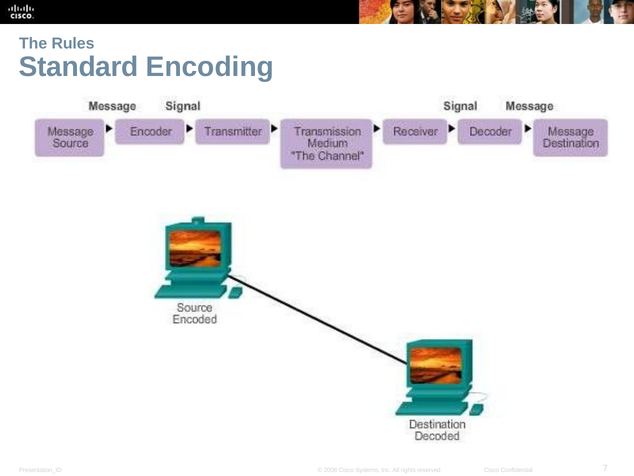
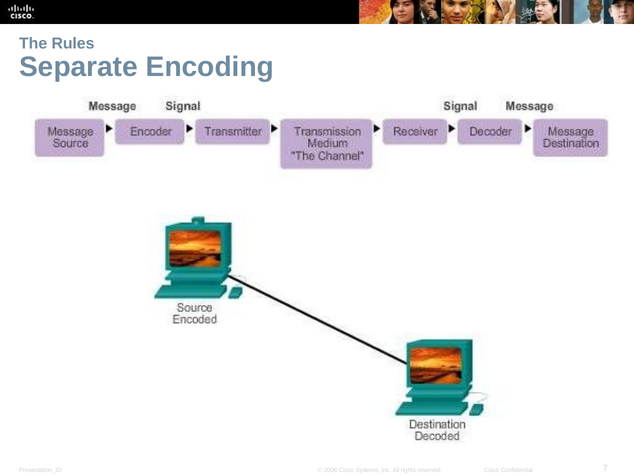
Standard: Standard -> Separate
